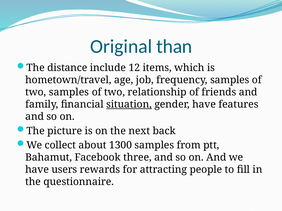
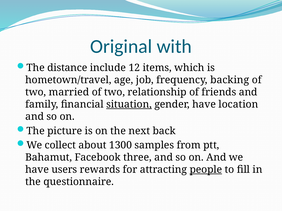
than: than -> with
frequency samples: samples -> backing
two samples: samples -> married
features: features -> location
people underline: none -> present
